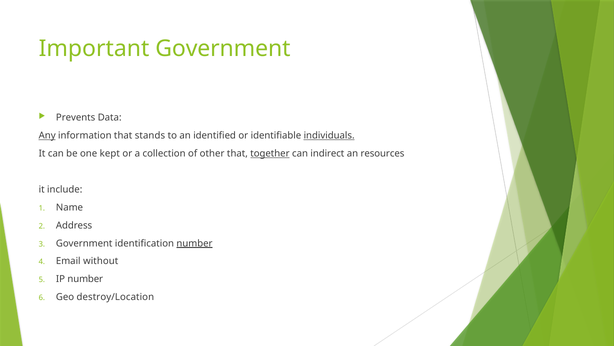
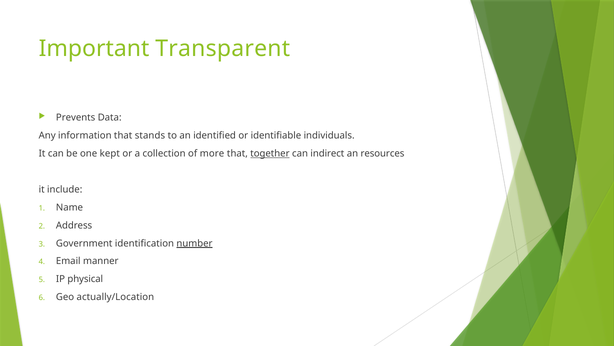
Important Government: Government -> Transparent
Any underline: present -> none
individuals underline: present -> none
other: other -> more
without: without -> manner
IP number: number -> physical
destroy/Location: destroy/Location -> actually/Location
